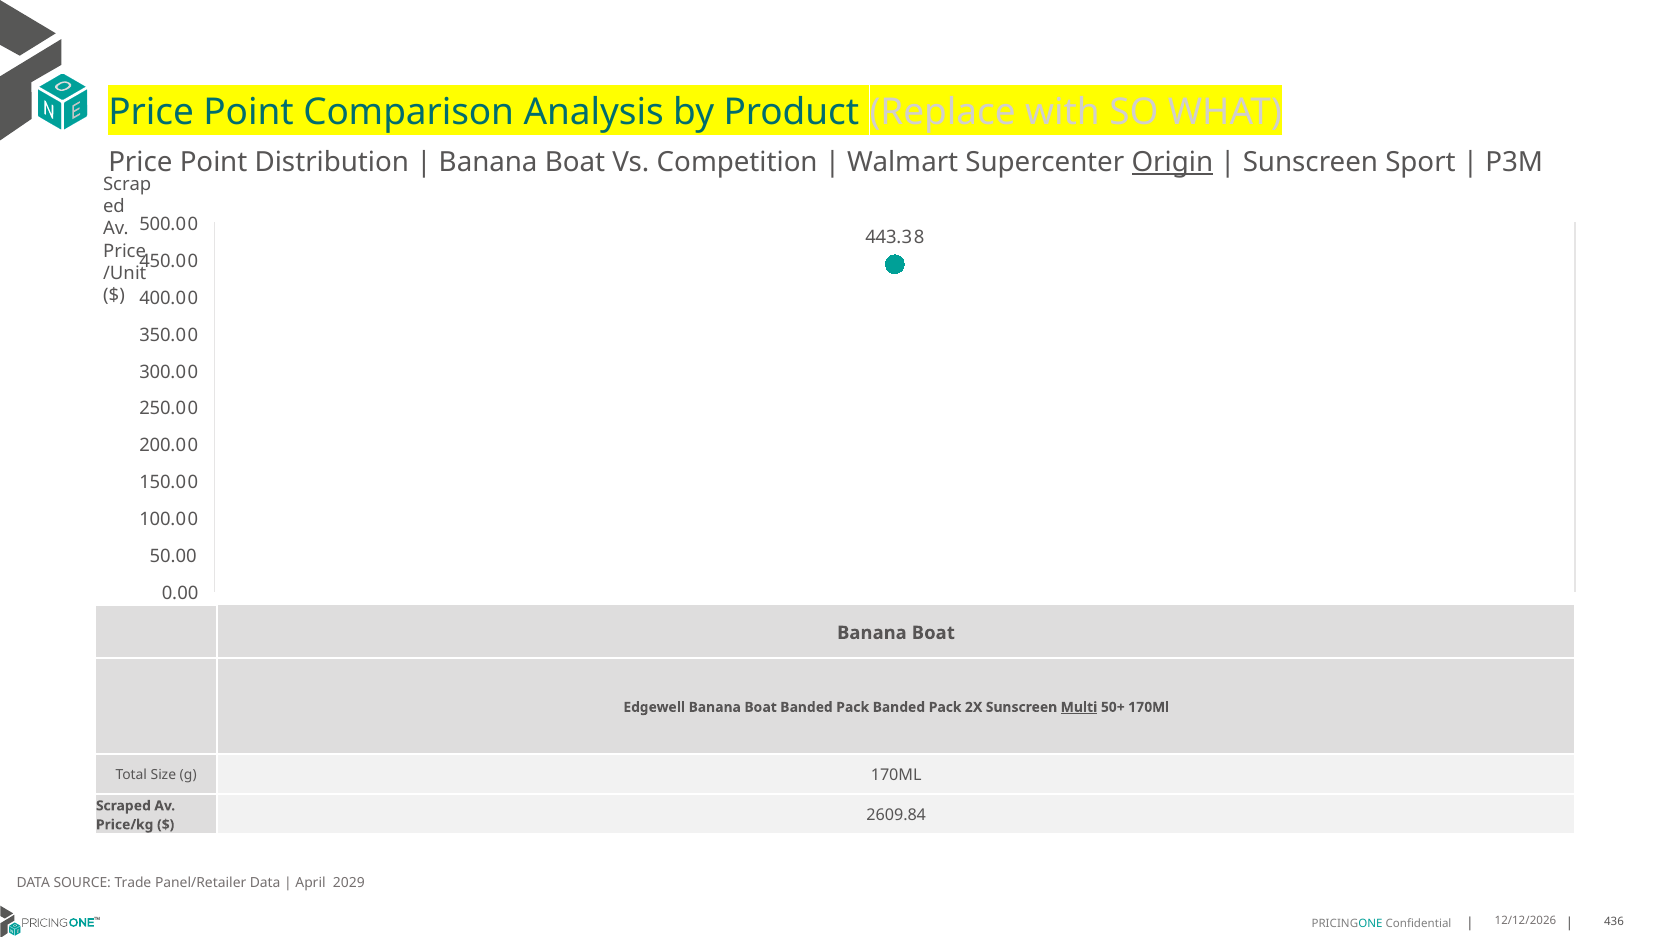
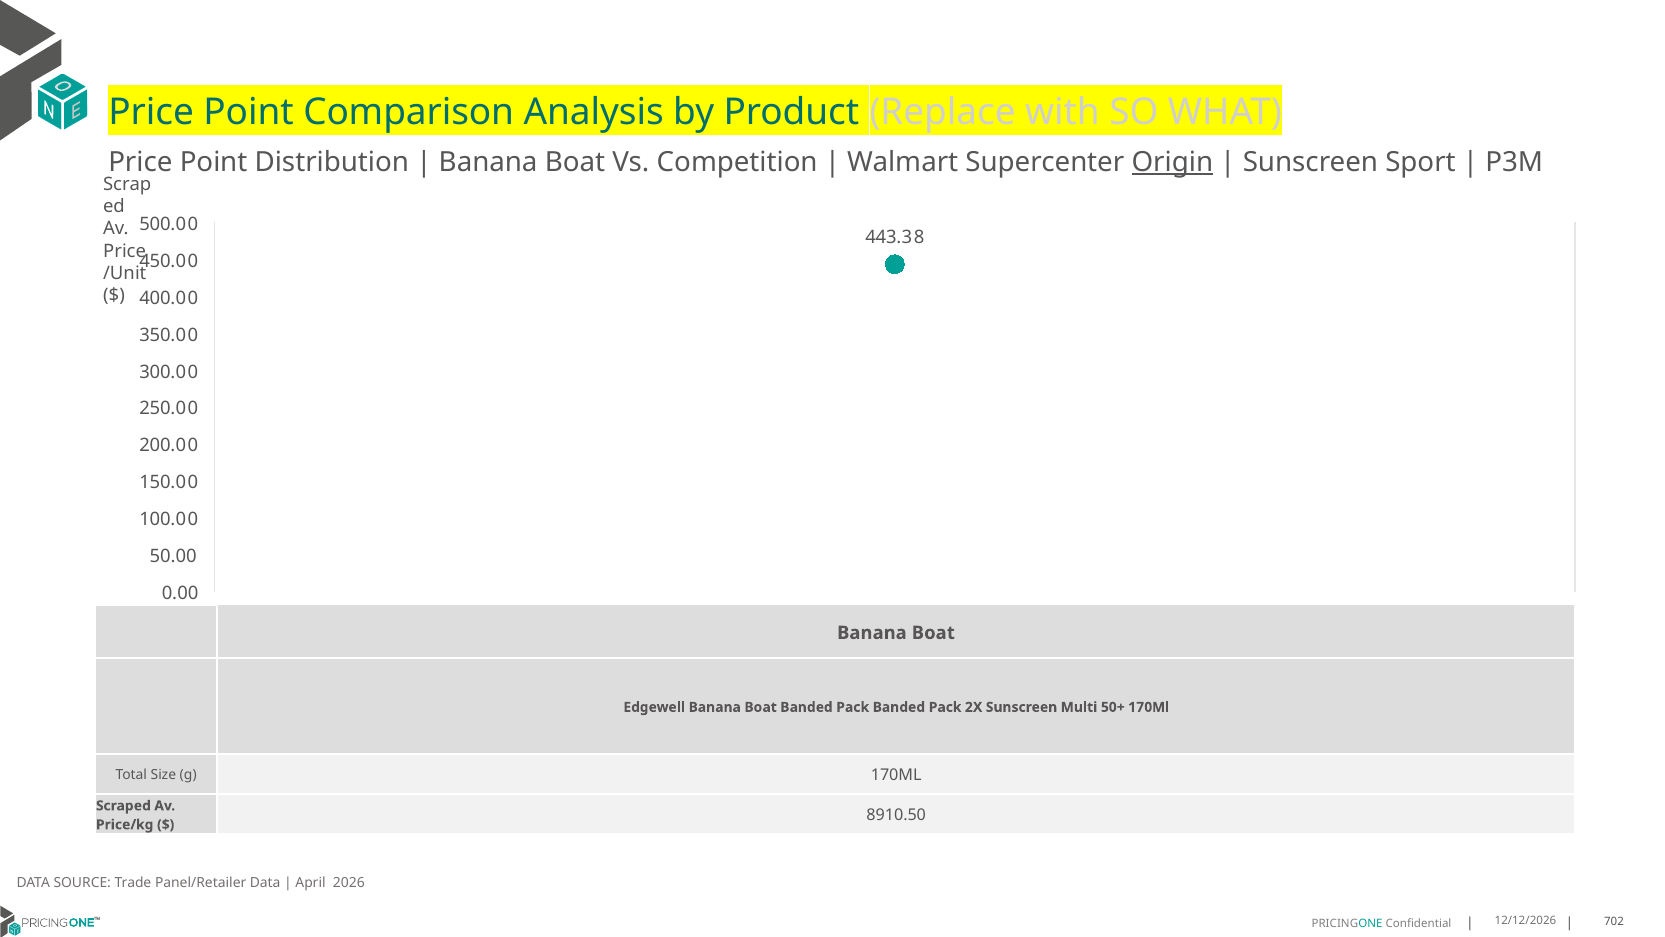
Multi underline: present -> none
2609.84: 2609.84 -> 8910.50
2029: 2029 -> 2026
436: 436 -> 702
